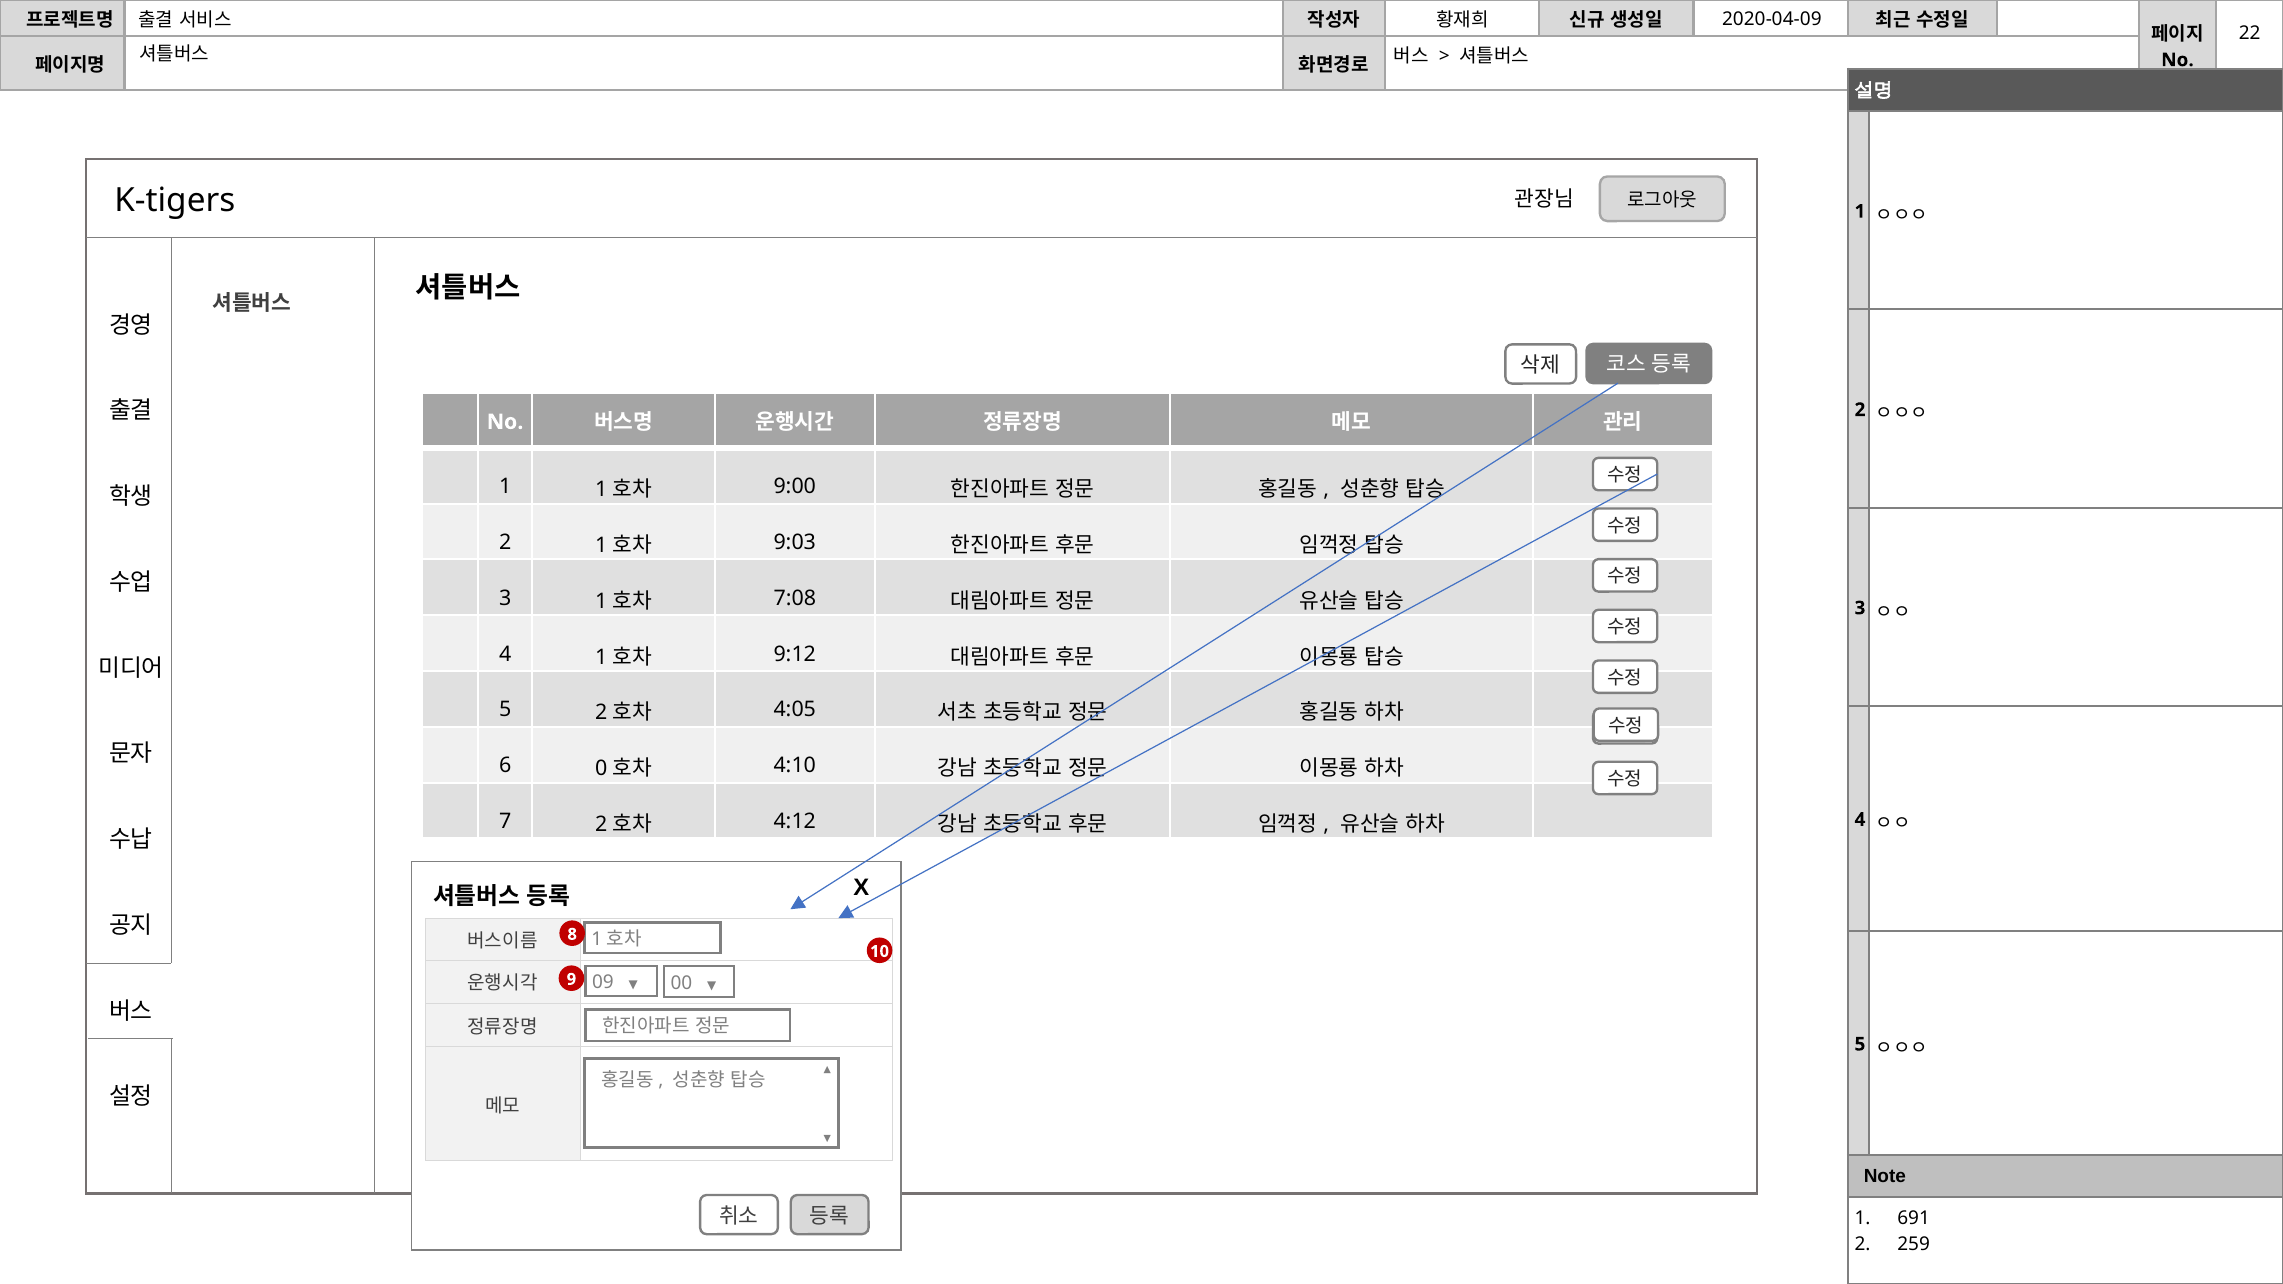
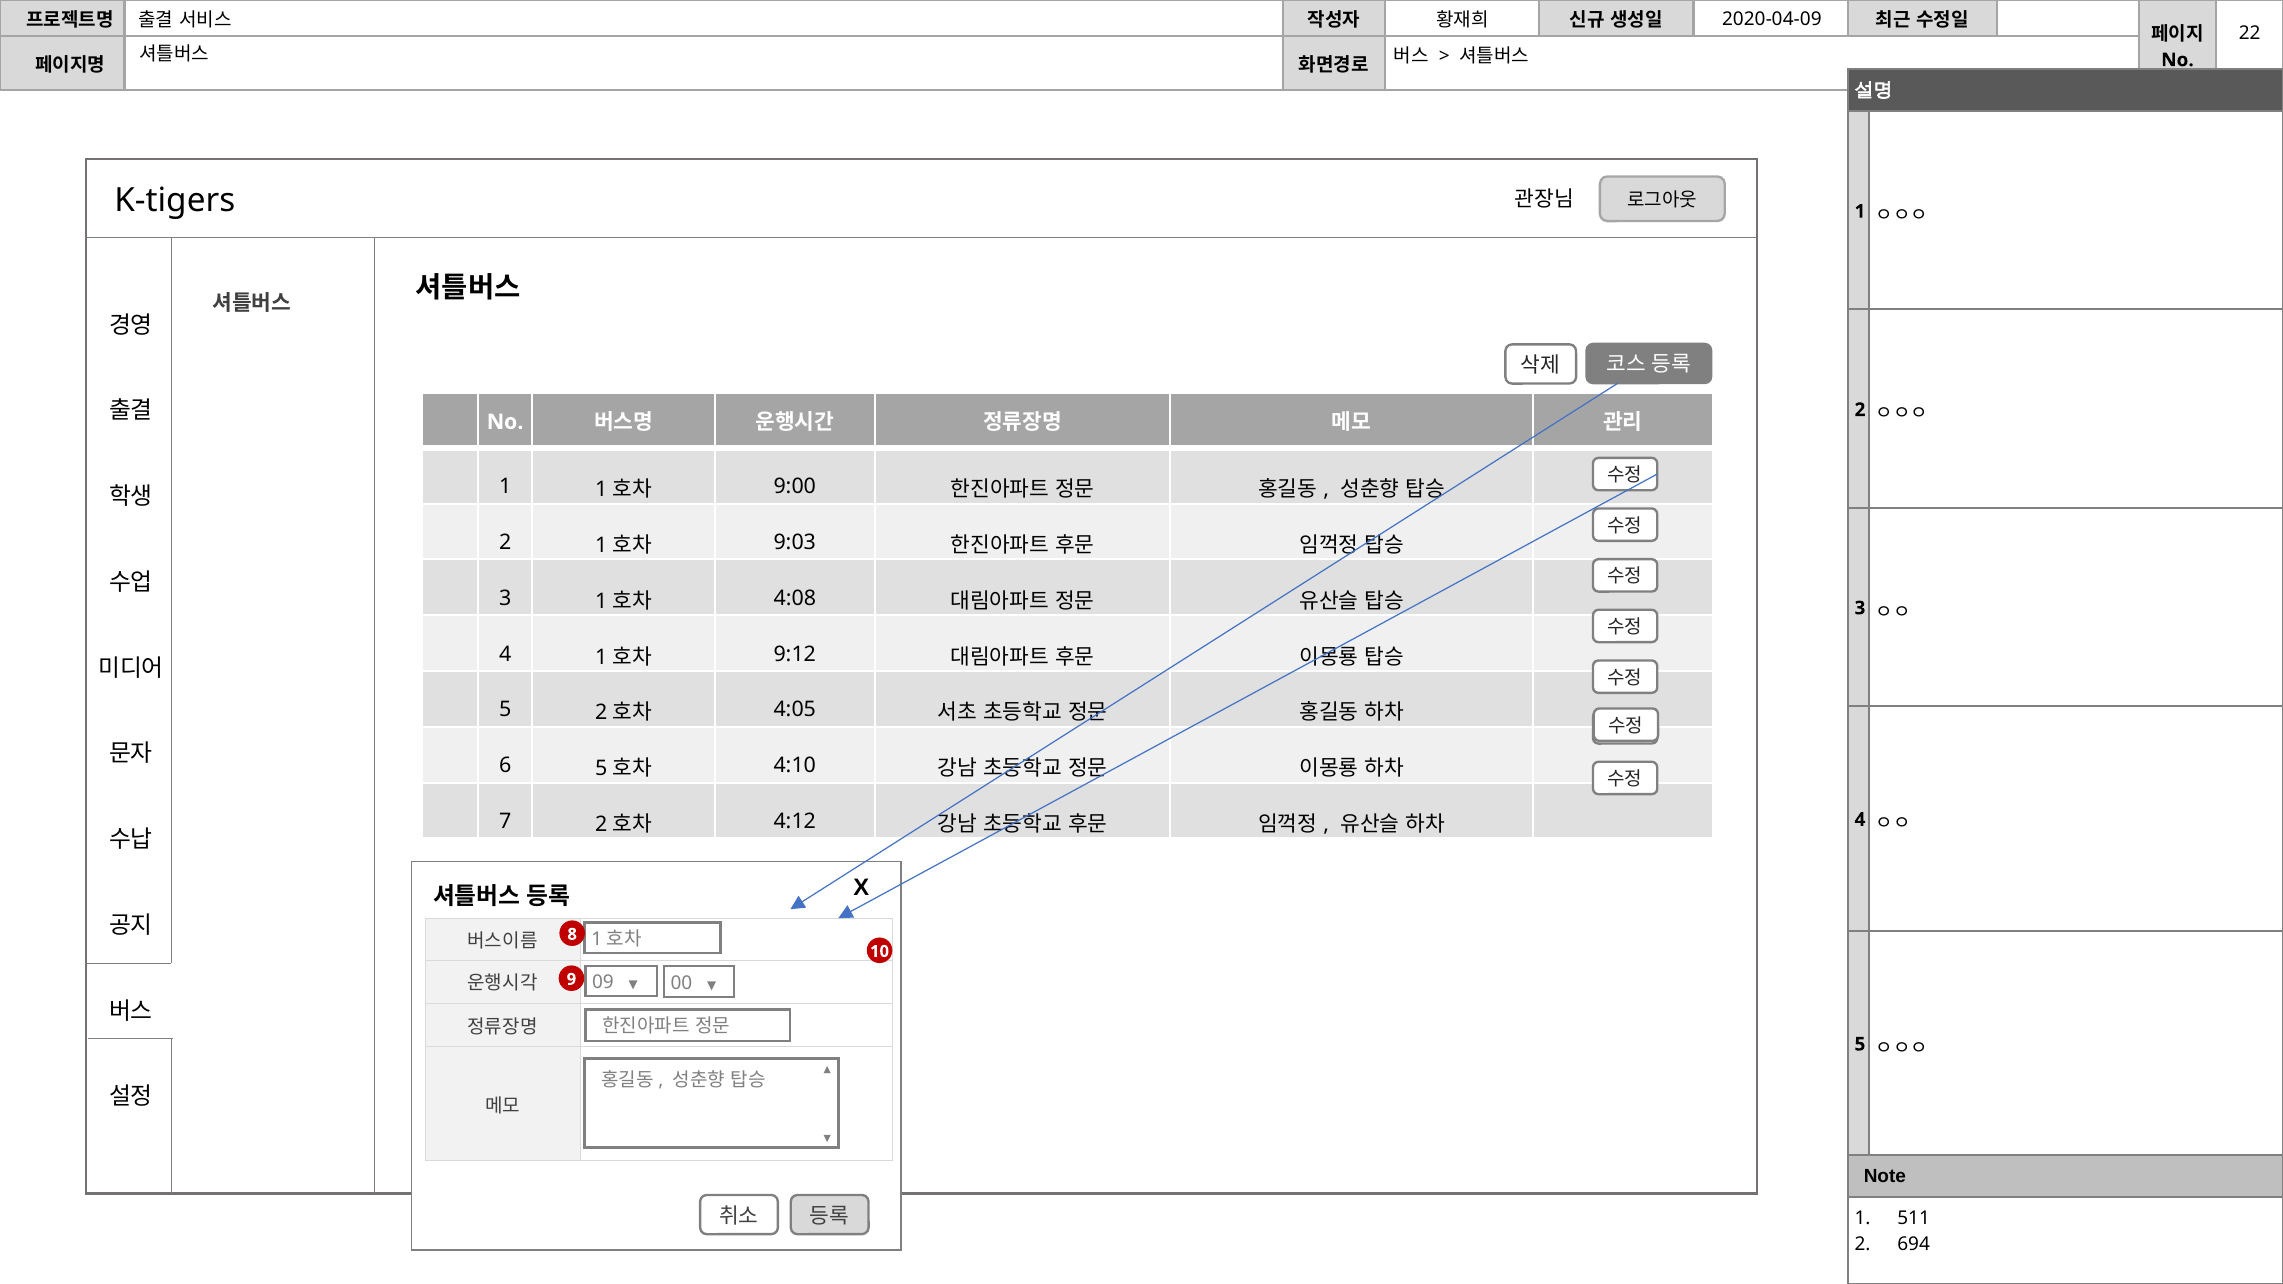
7:08: 7:08 -> 4:08
6 0: 0 -> 5
691: 691 -> 511
259: 259 -> 694
